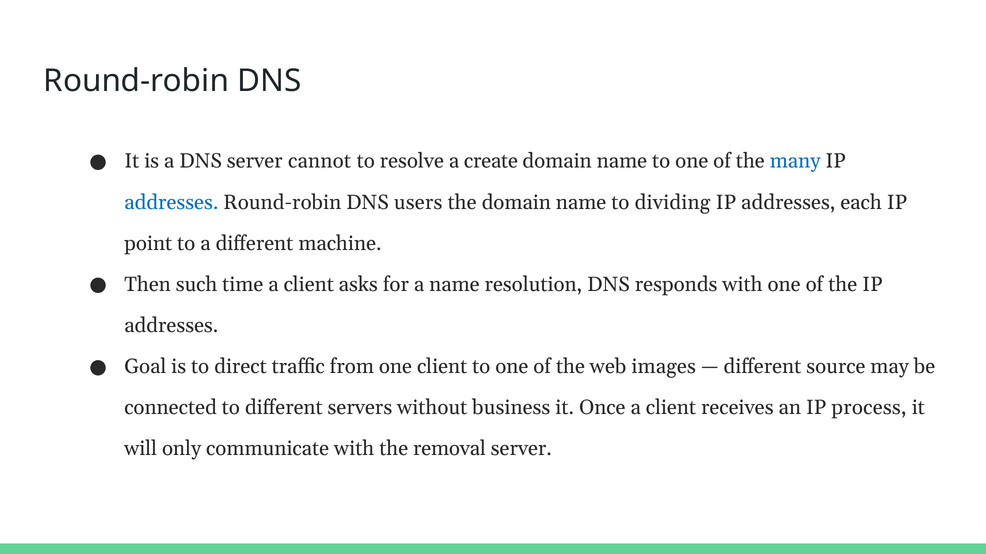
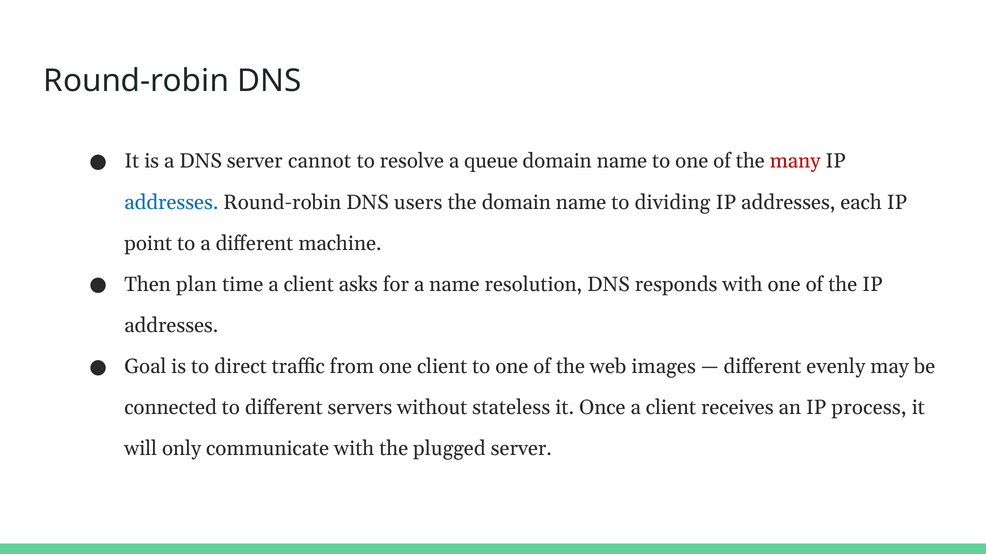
create: create -> queue
many colour: blue -> red
such: such -> plan
source: source -> evenly
business: business -> stateless
removal: removal -> plugged
